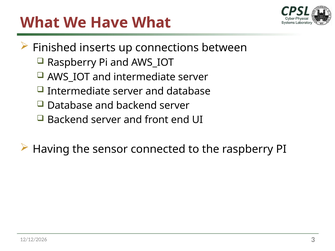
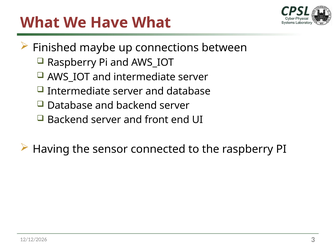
inserts: inserts -> maybe
